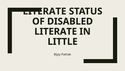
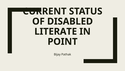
LITERATE at (45, 11): LITERATE -> CURRENT
LITTLE: LITTLE -> POINT
